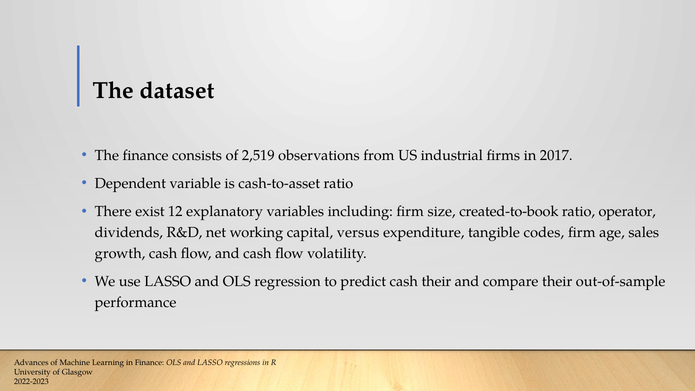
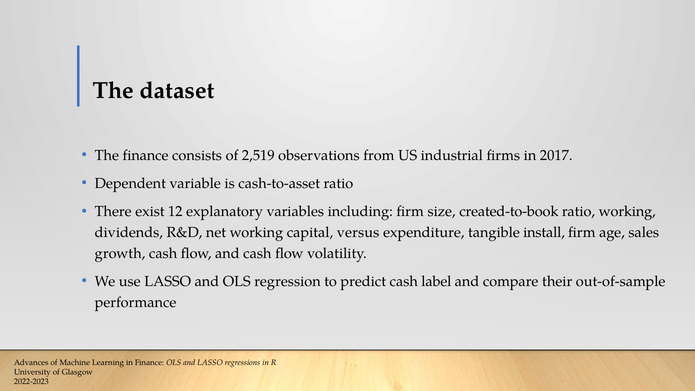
ratio operator: operator -> working
codes: codes -> install
cash their: their -> label
